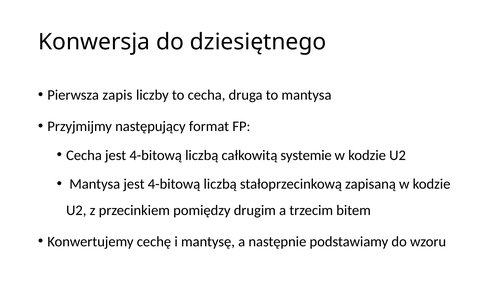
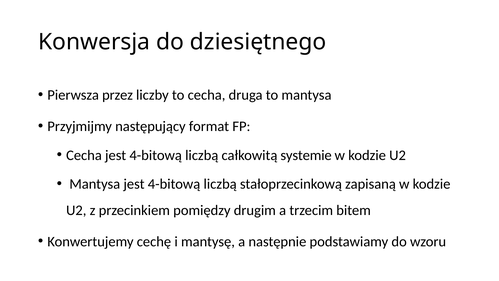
zapis: zapis -> przez
